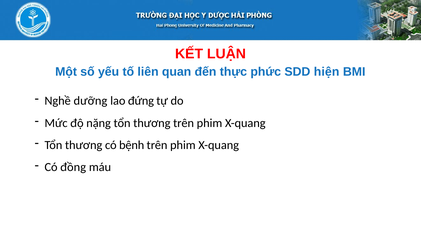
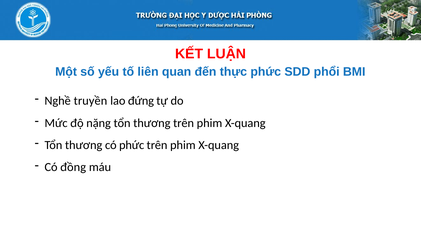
hiện: hiện -> phổi
dưỡng: dưỡng -> truyền
có bệnh: bệnh -> phức
